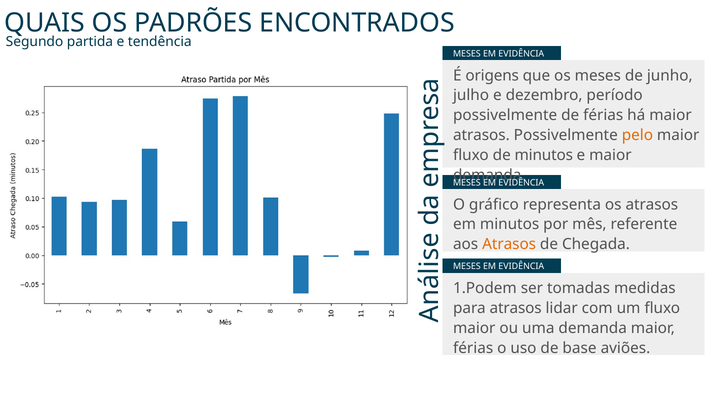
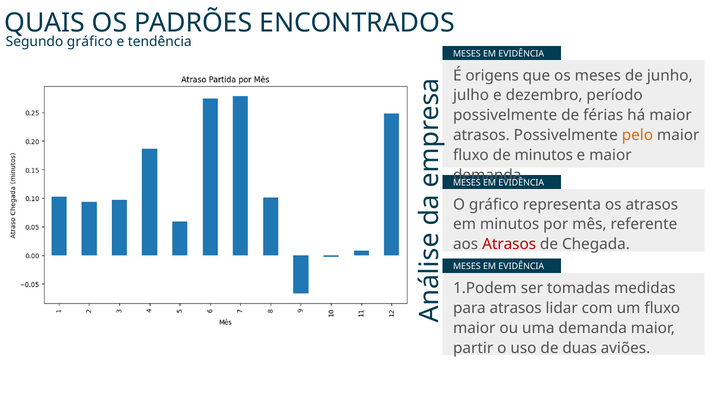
Segundo partida: partida -> gráfico
Atrasos at (509, 244) colour: orange -> red
férias at (473, 348): férias -> partir
base: base -> duas
